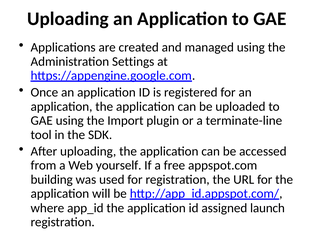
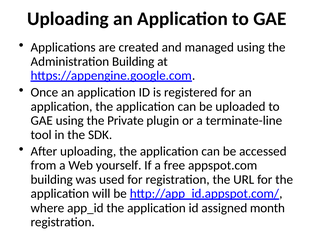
Administration Settings: Settings -> Building
Import: Import -> Private
launch: launch -> month
